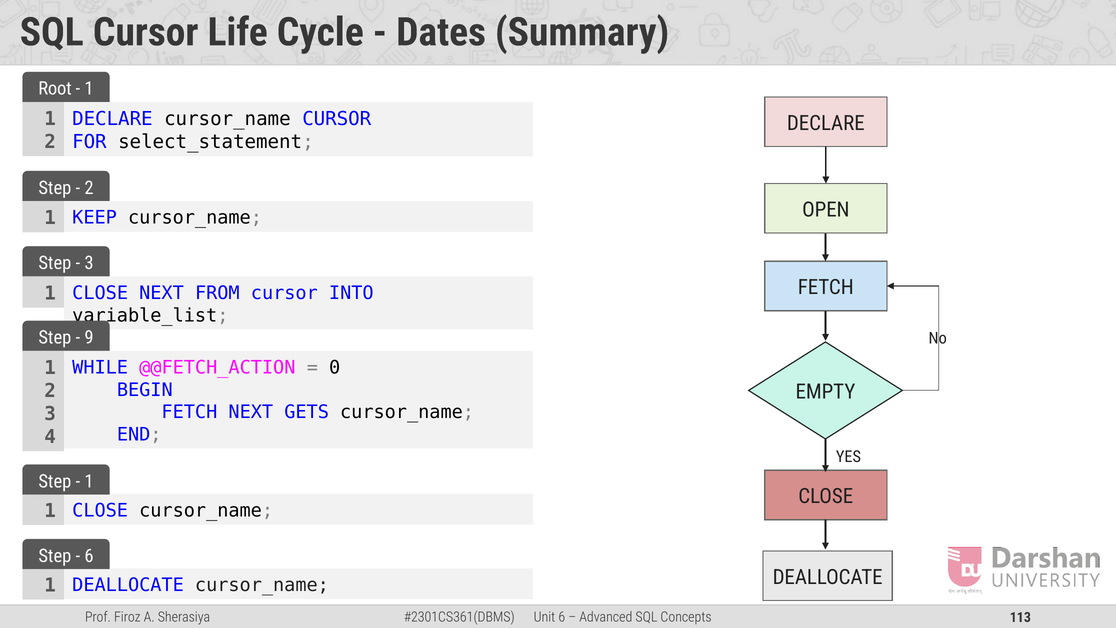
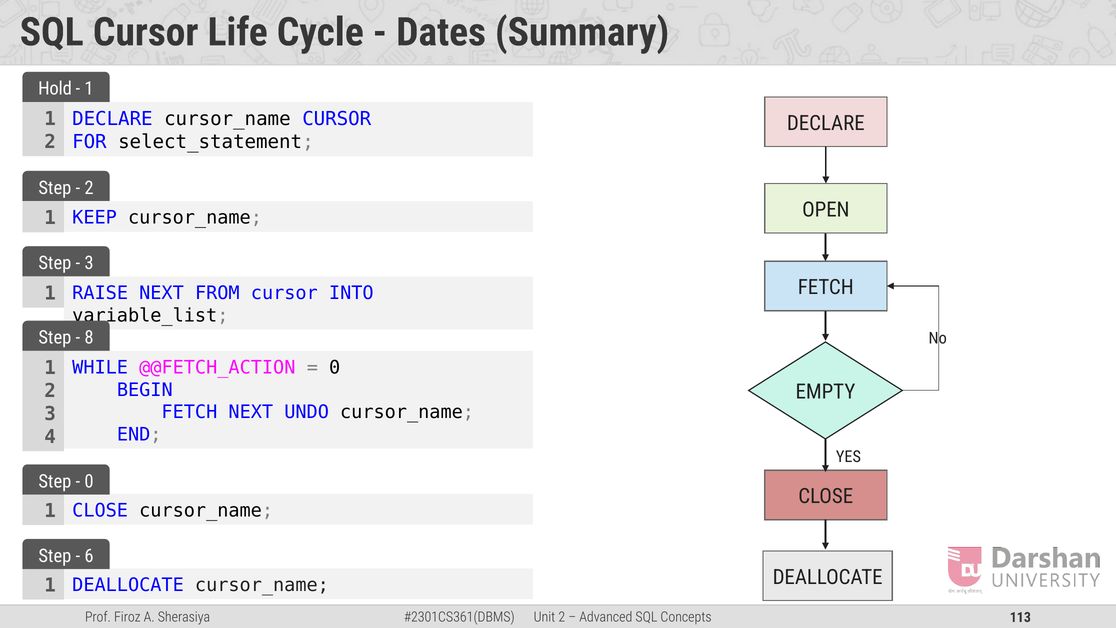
Root: Root -> Hold
CLOSE at (100, 293): CLOSE -> RAISE
9: 9 -> 8
GETS: GETS -> UNDO
1 at (89, 481): 1 -> 0
6 at (562, 617): 6 -> 2
